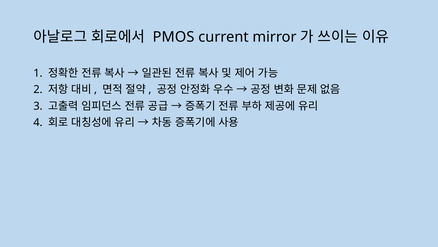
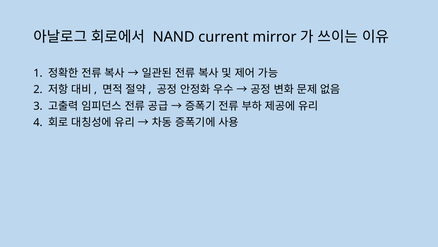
PMOS: PMOS -> NAND
